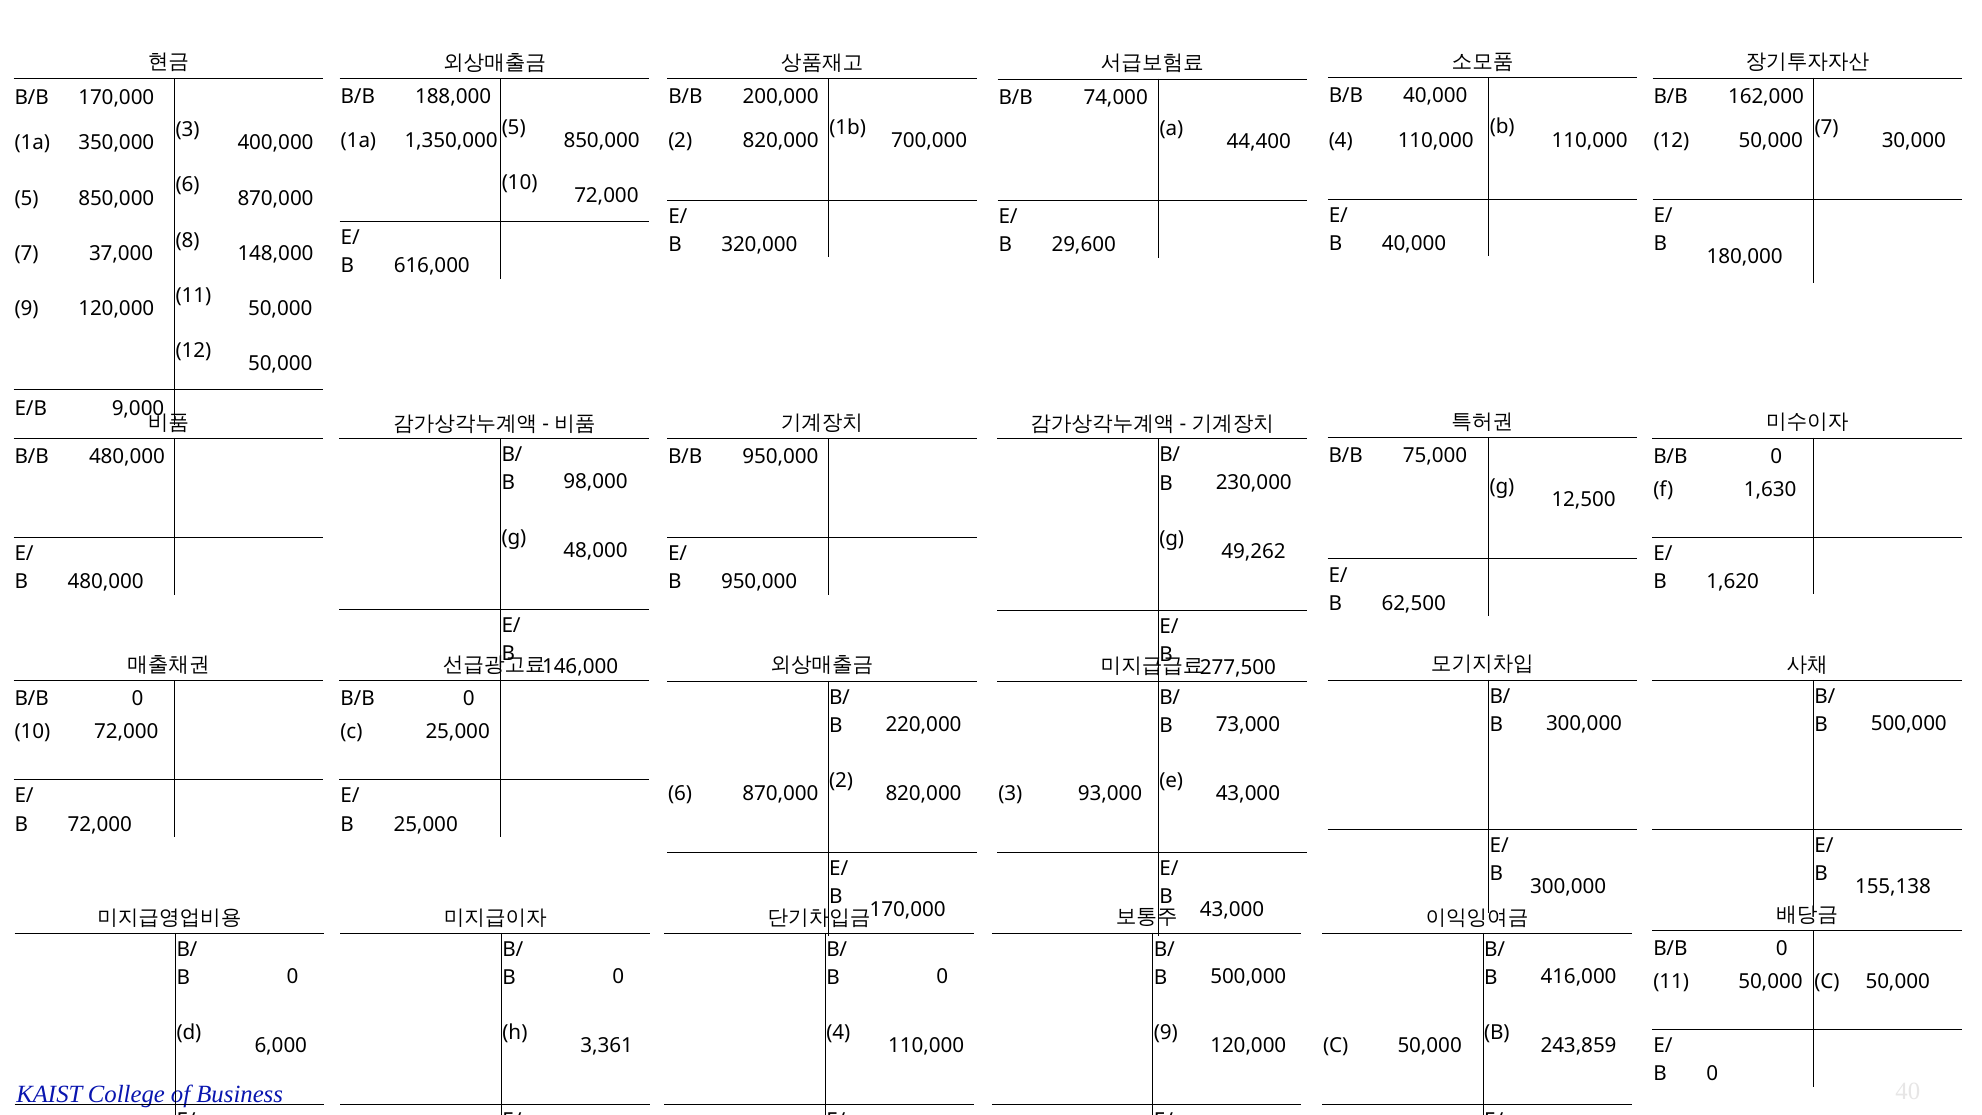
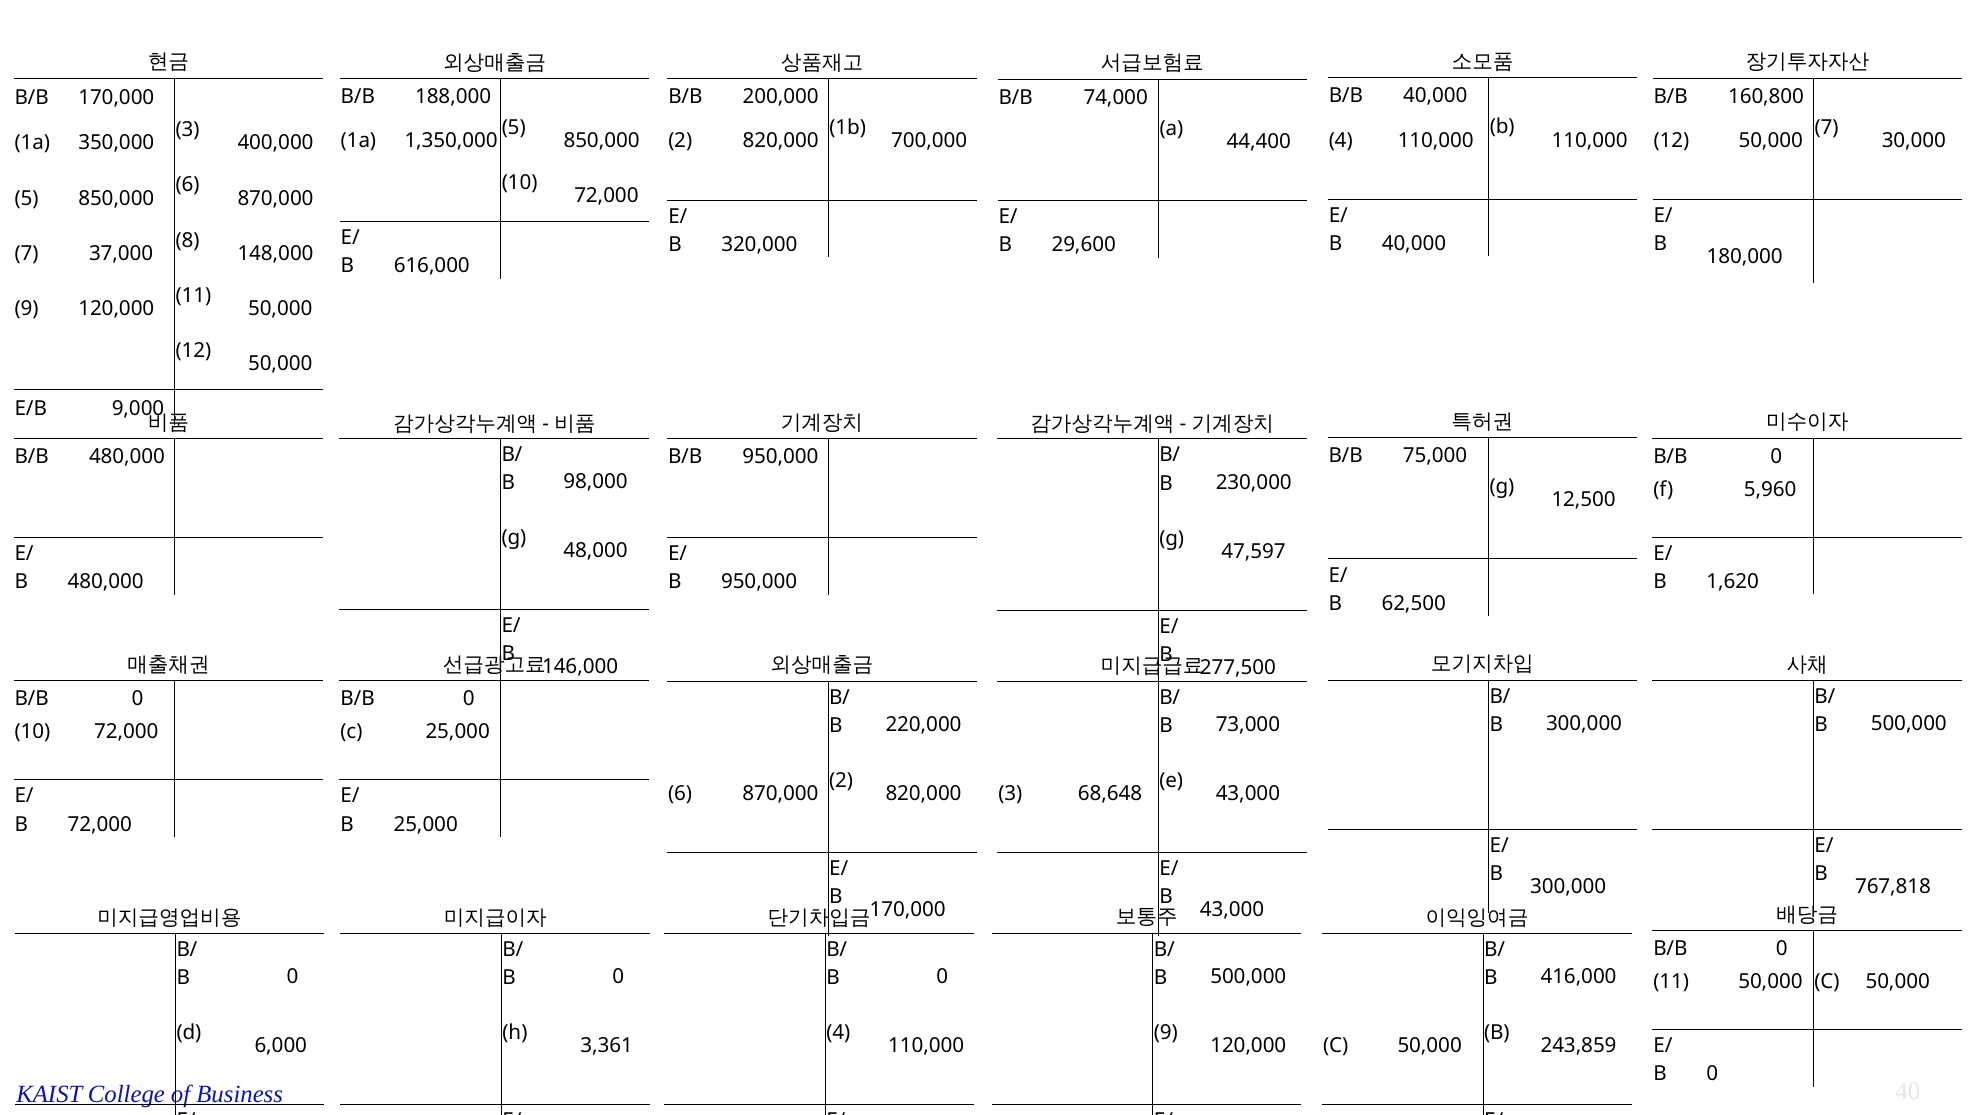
162,000: 162,000 -> 160,800
1,630: 1,630 -> 5,960
49,262: 49,262 -> 47,597
93,000: 93,000 -> 68,648
155,138: 155,138 -> 767,818
